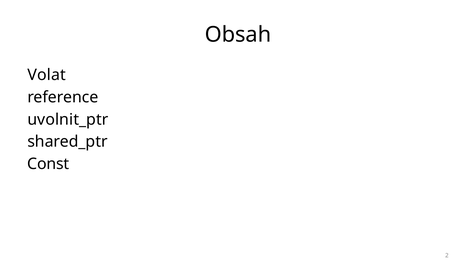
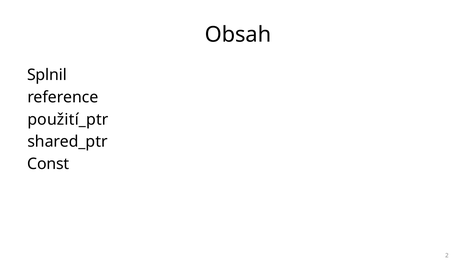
Volat: Volat -> Splnil
uvolnit_ptr: uvolnit_ptr -> použití_ptr
